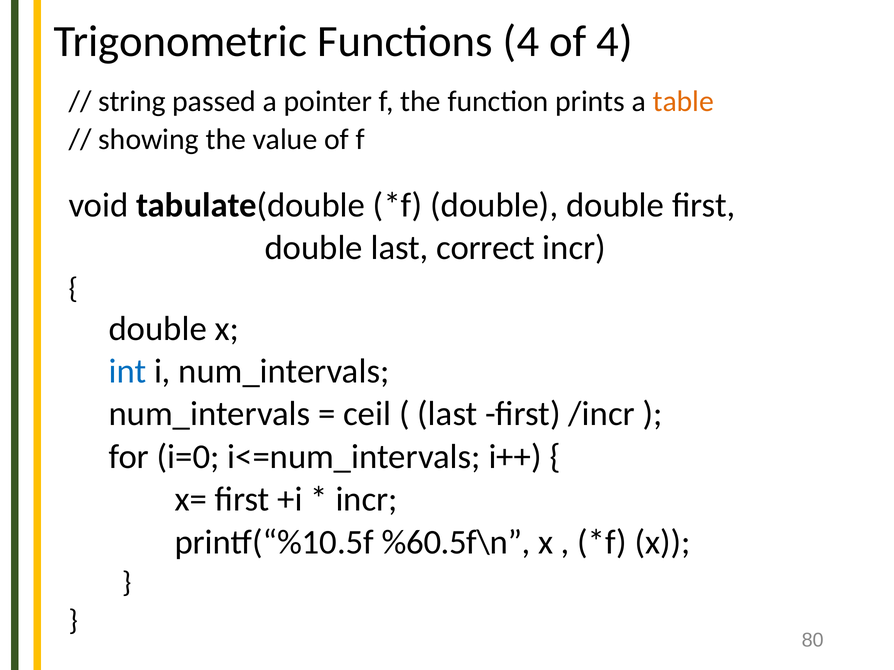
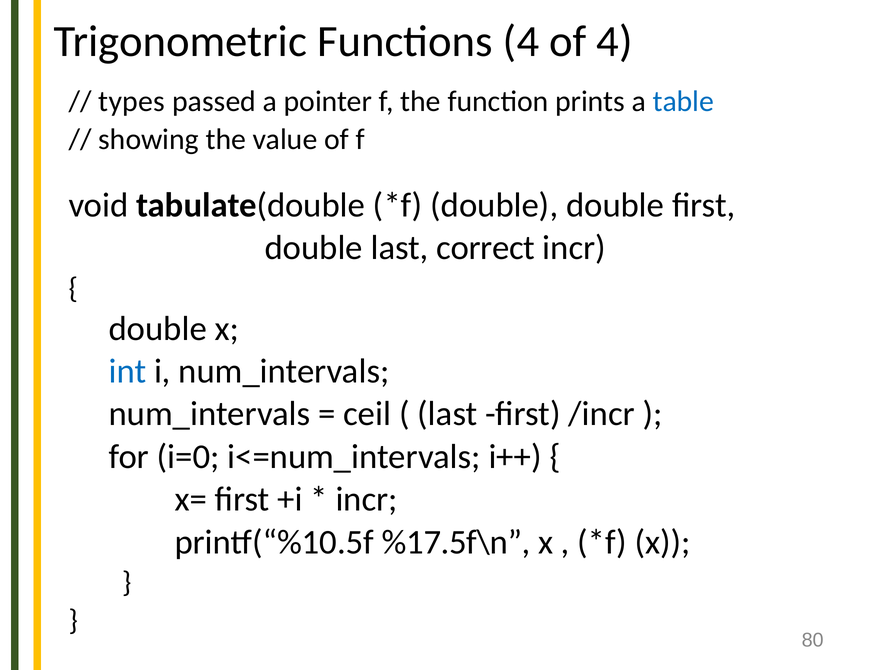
string: string -> types
table colour: orange -> blue
%60.5f\n: %60.5f\n -> %17.5f\n
